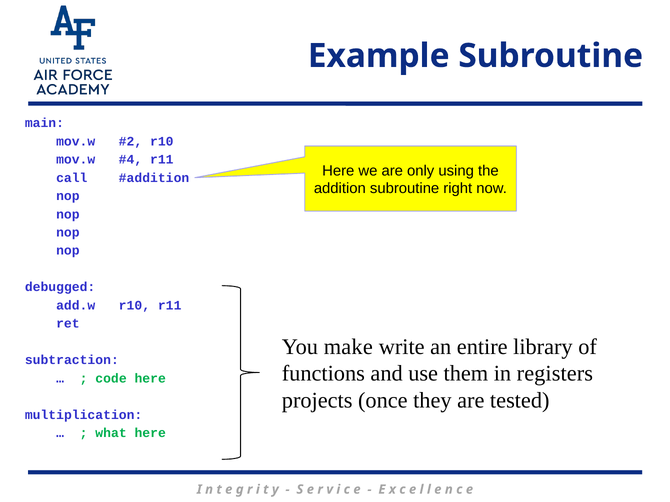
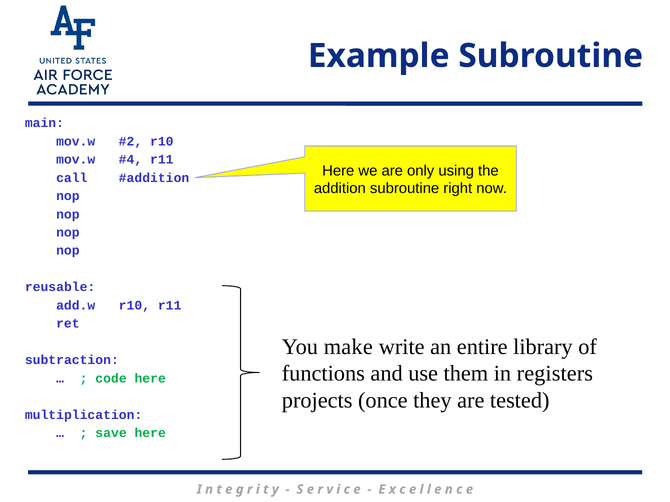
debugged: debugged -> reusable
what: what -> save
